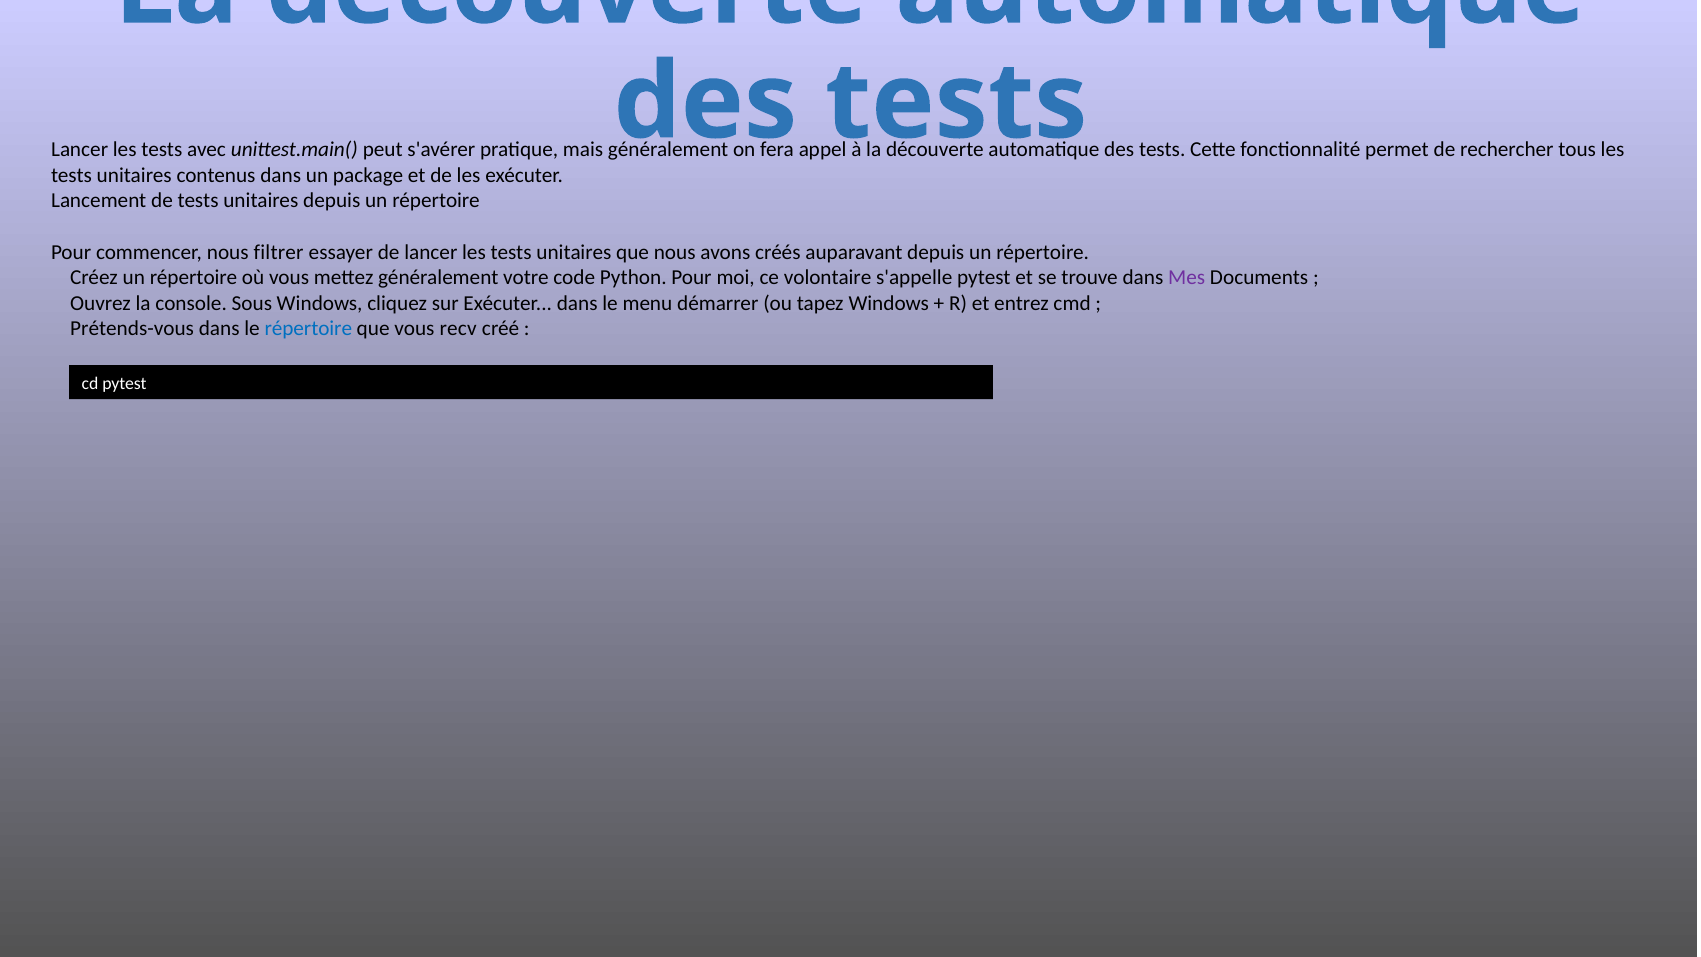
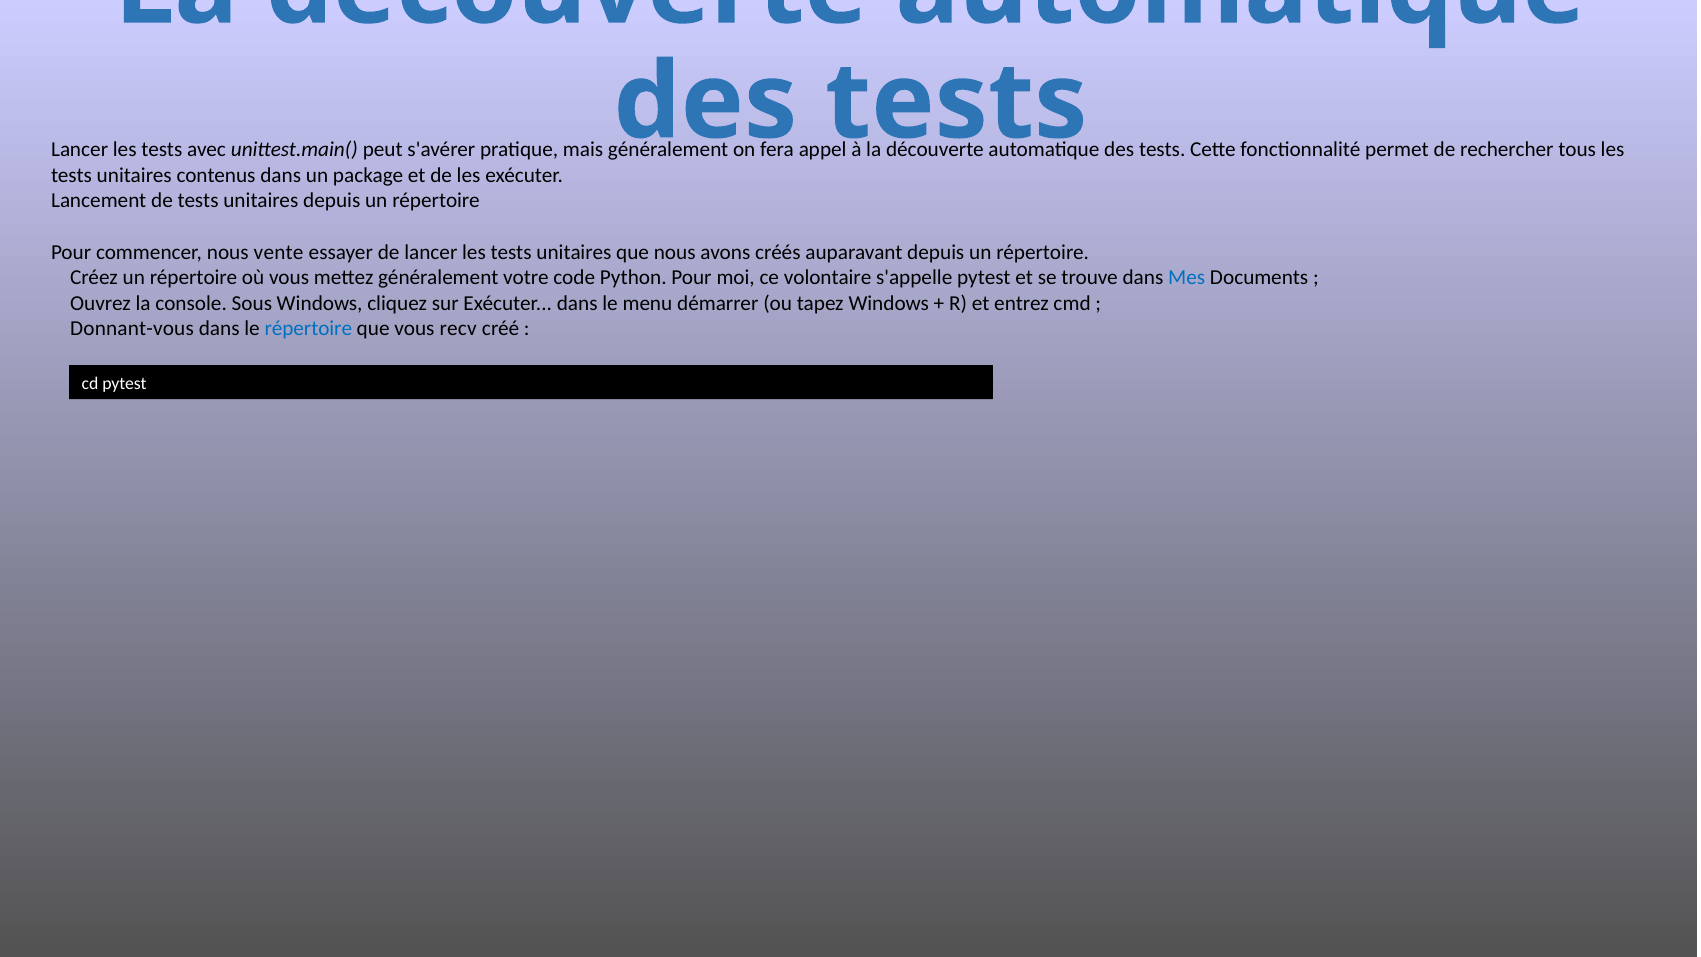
filtrer: filtrer -> vente
Mes colour: purple -> blue
Prétends-vous: Prétends-vous -> Donnant-vous
